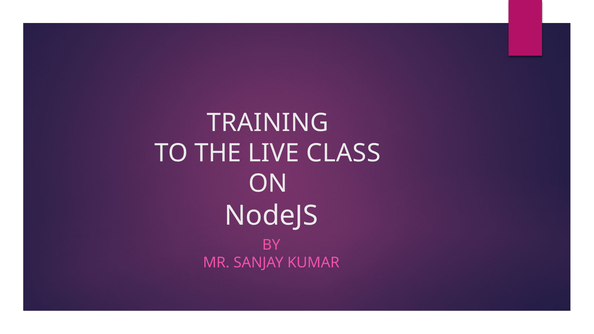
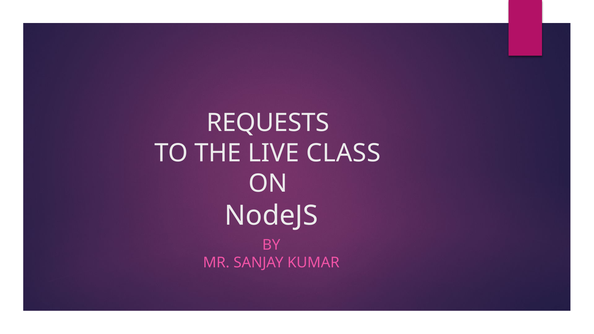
TRAINING: TRAINING -> REQUESTS
